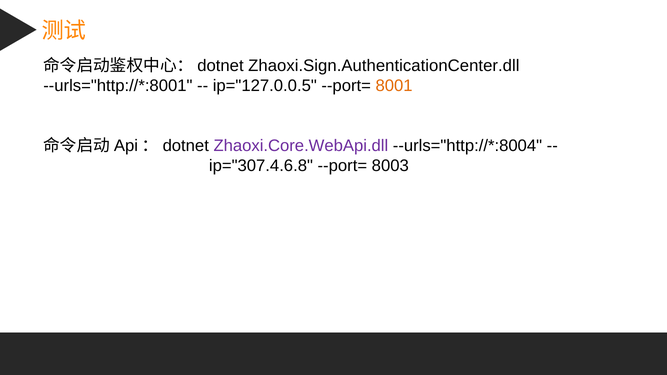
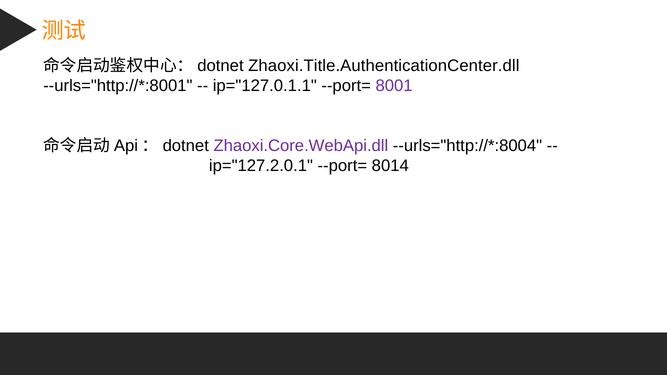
Zhaoxi.Sign.AuthenticationCenter.dll: Zhaoxi.Sign.AuthenticationCenter.dll -> Zhaoxi.Title.AuthenticationCenter.dll
ip="127.0.0.5: ip="127.0.0.5 -> ip="127.0.1.1
8001 colour: orange -> purple
ip="307.4.6.8: ip="307.4.6.8 -> ip="127.2.0.1
8003: 8003 -> 8014
